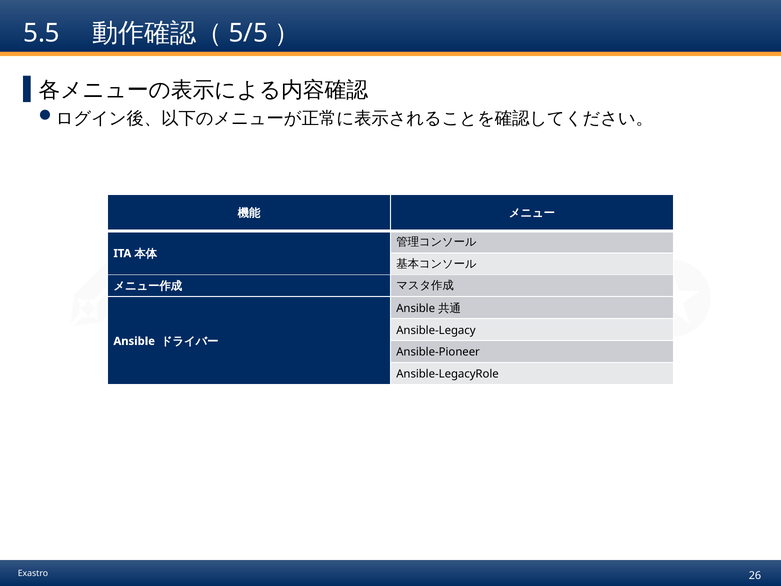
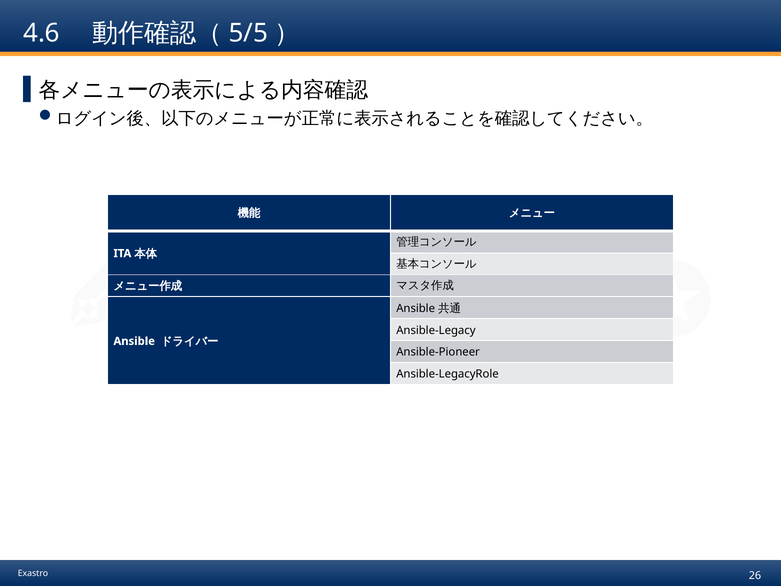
5.5: 5.5 -> 4.6
